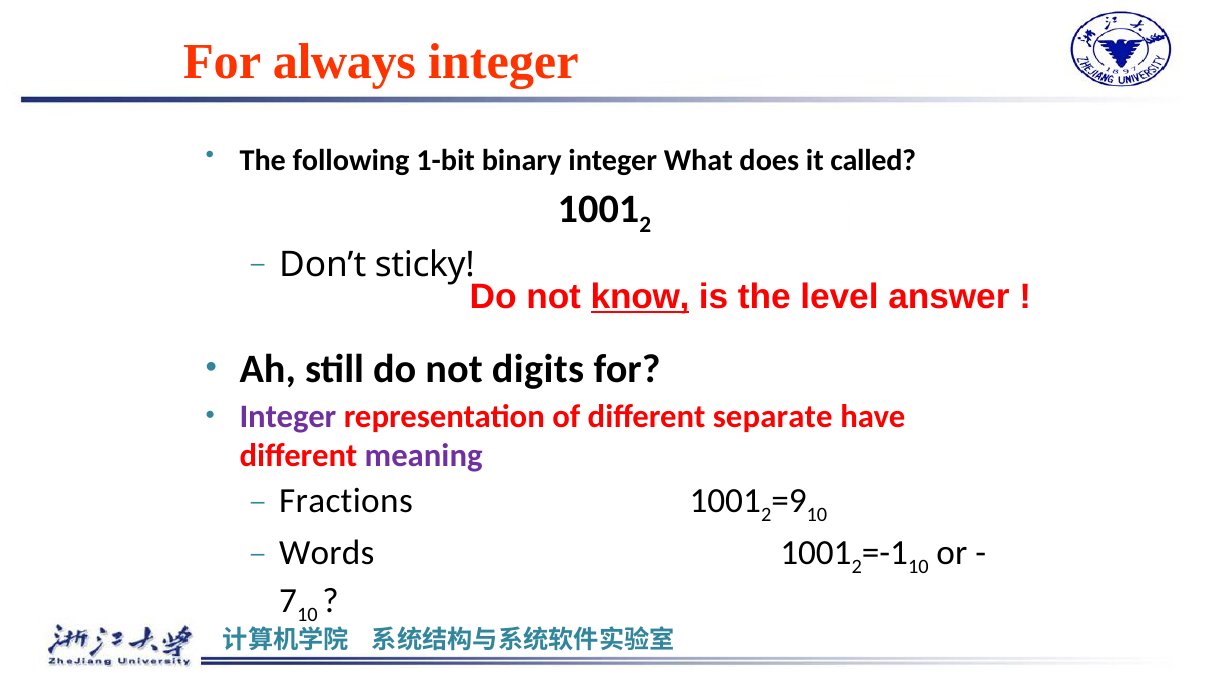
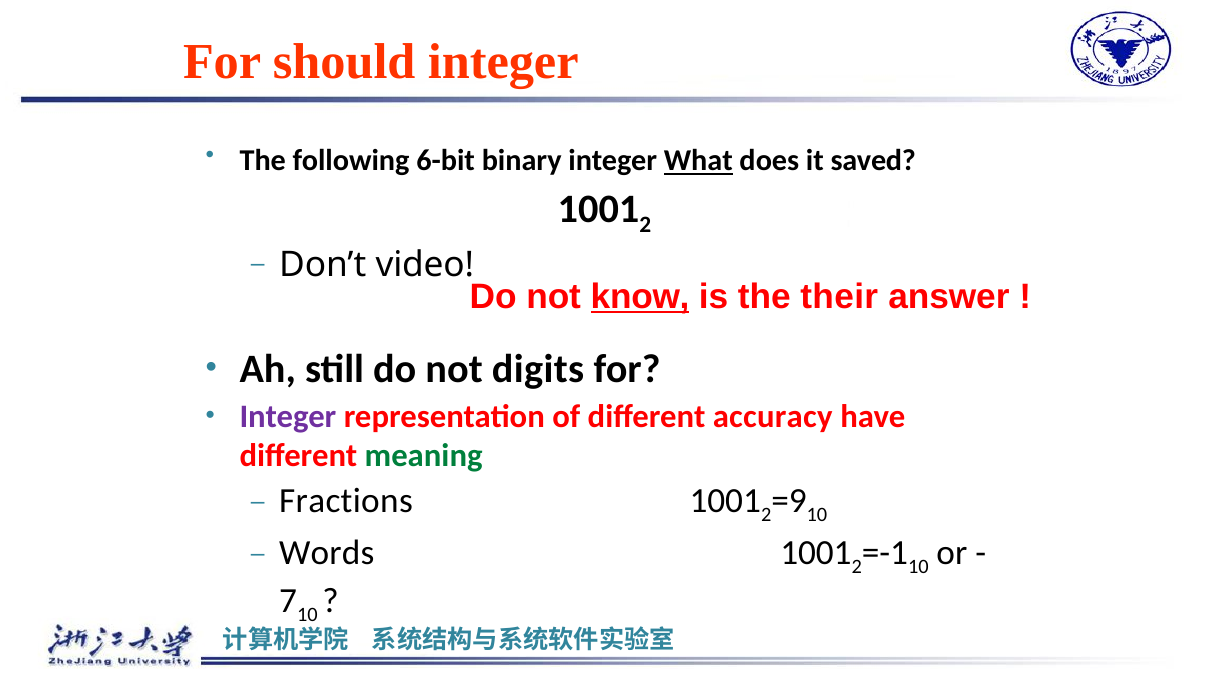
always: always -> should
1-bit: 1-bit -> 6-bit
What underline: none -> present
called: called -> saved
sticky: sticky -> video
level: level -> their
separate: separate -> accuracy
meaning colour: purple -> green
